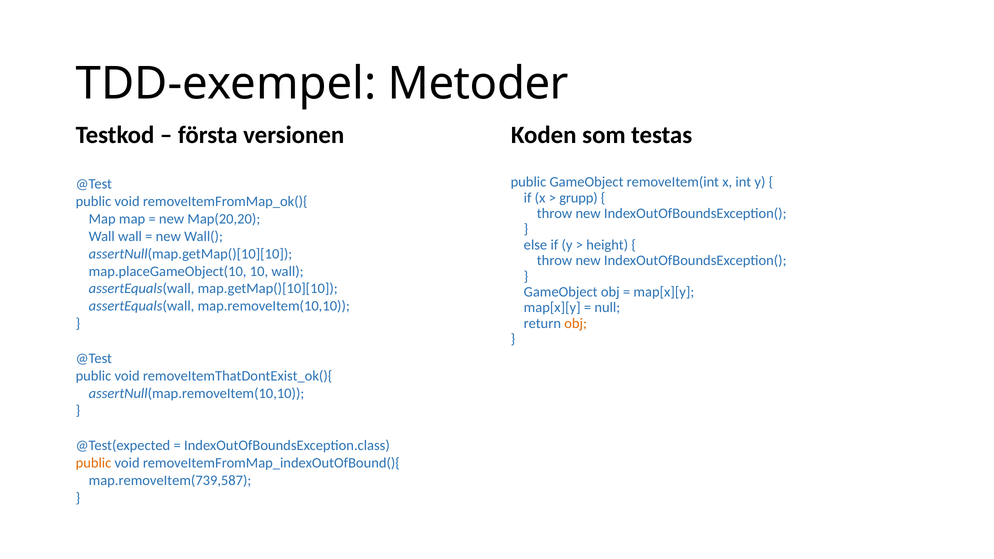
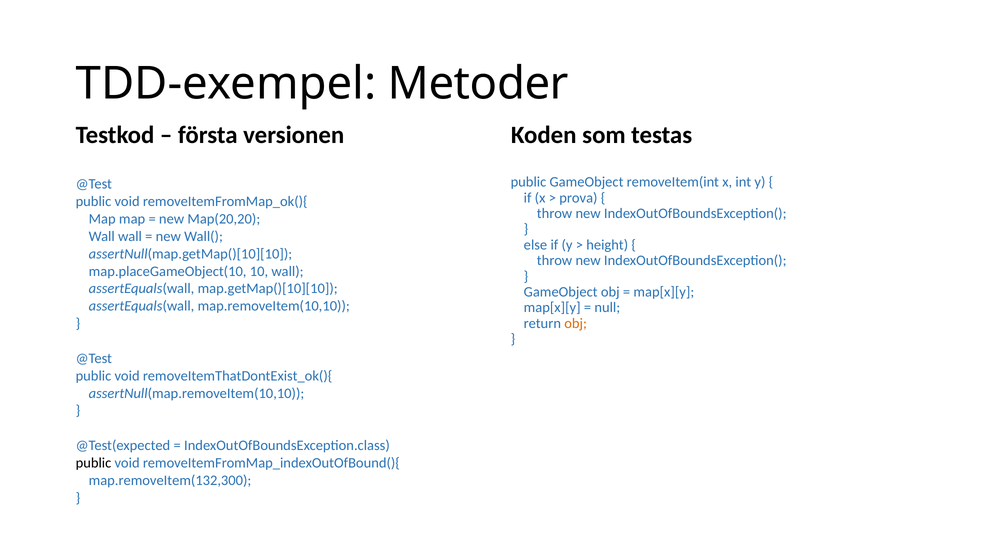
grupp: grupp -> prova
public at (93, 463) colour: orange -> black
map.removeItem(739,587: map.removeItem(739,587 -> map.removeItem(132,300
